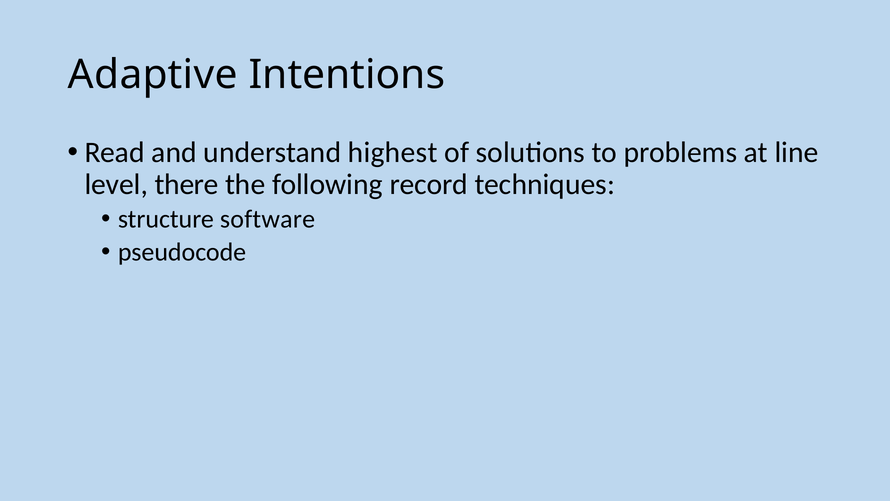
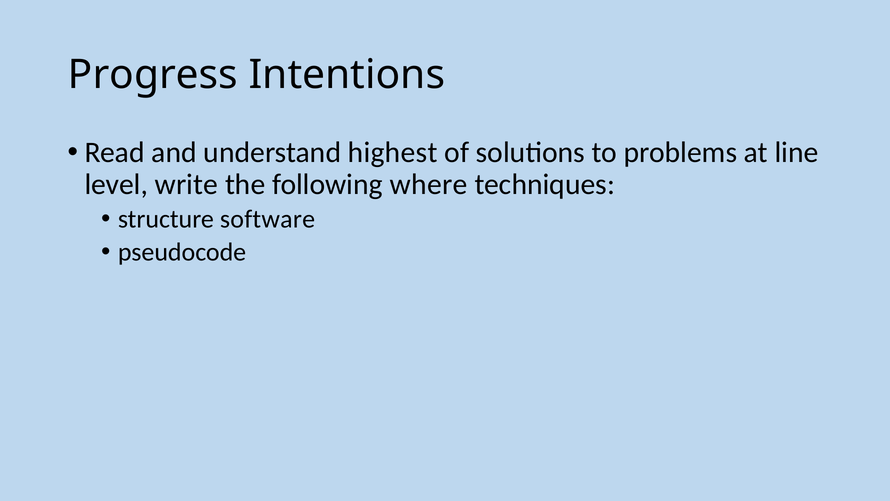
Adaptive: Adaptive -> Progress
there: there -> write
record: record -> where
